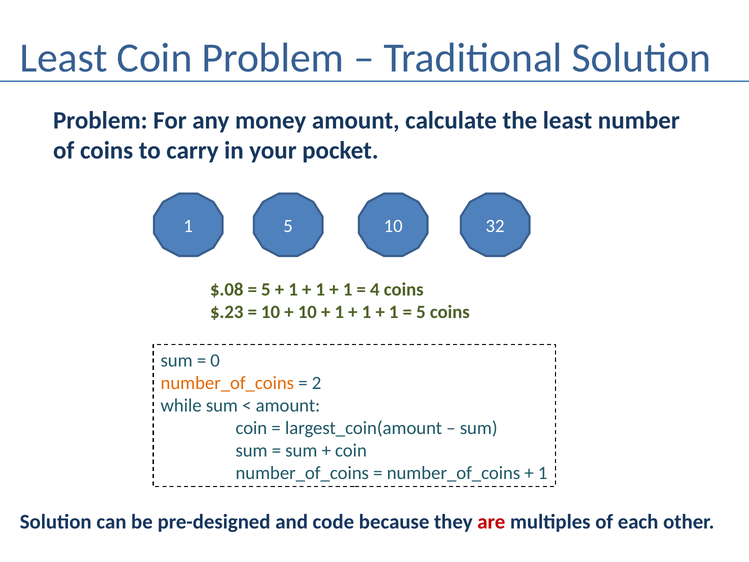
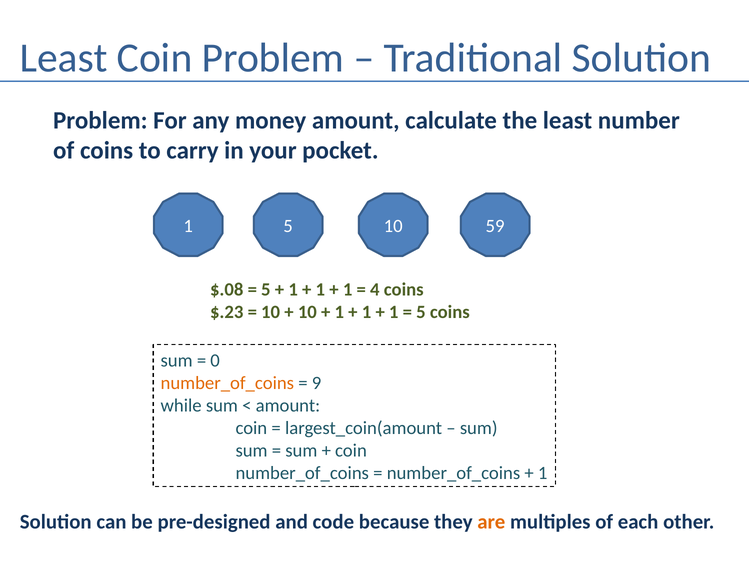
32: 32 -> 59
2: 2 -> 9
are colour: red -> orange
